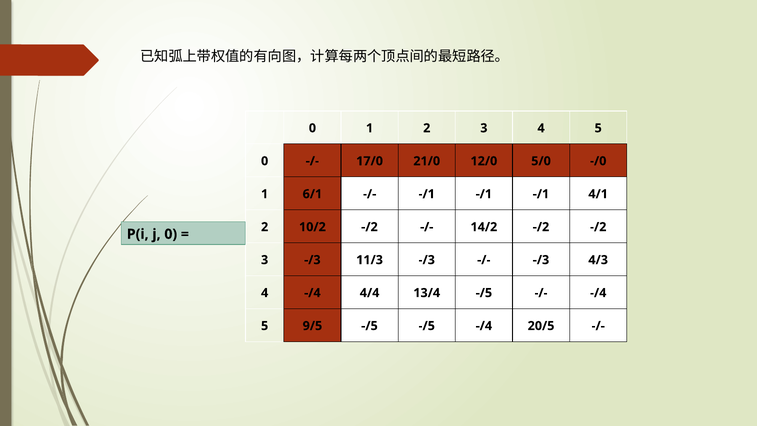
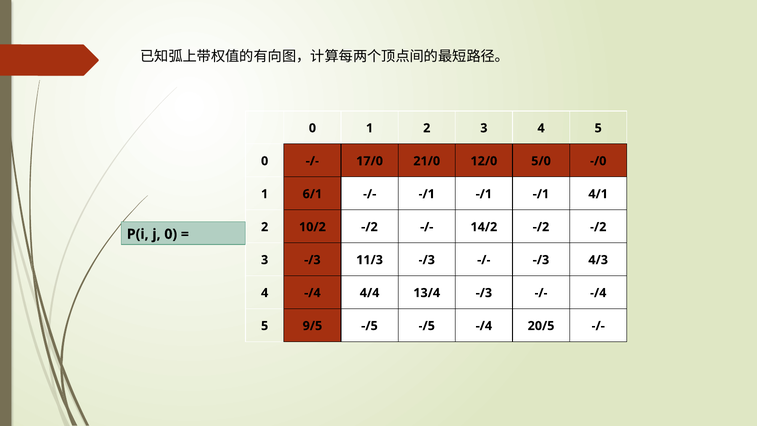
13/4 -/5: -/5 -> -/3
